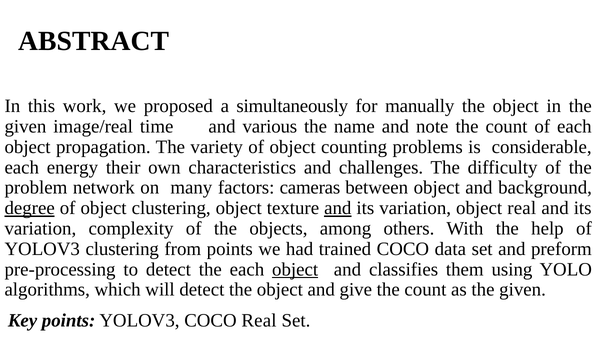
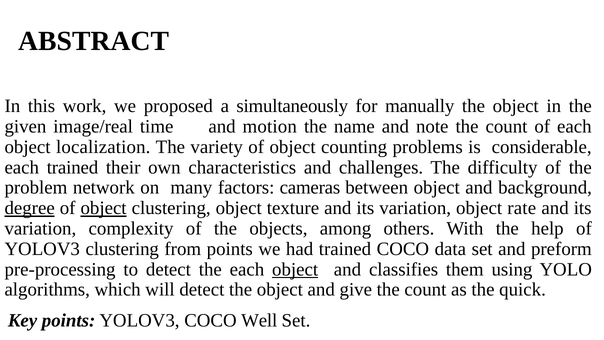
various: various -> motion
propagation: propagation -> localization
each energy: energy -> trained
object at (104, 208) underline: none -> present
and at (338, 208) underline: present -> none
object real: real -> rate
as the given: given -> quick
COCO Real: Real -> Well
